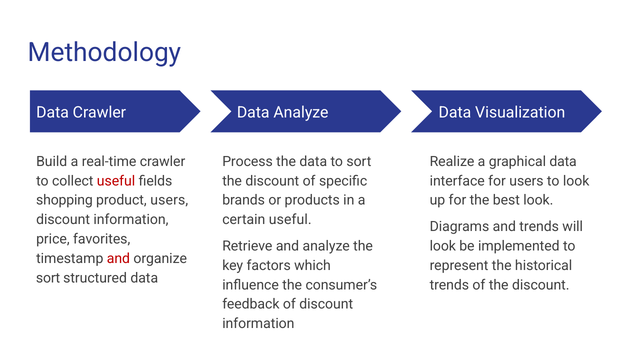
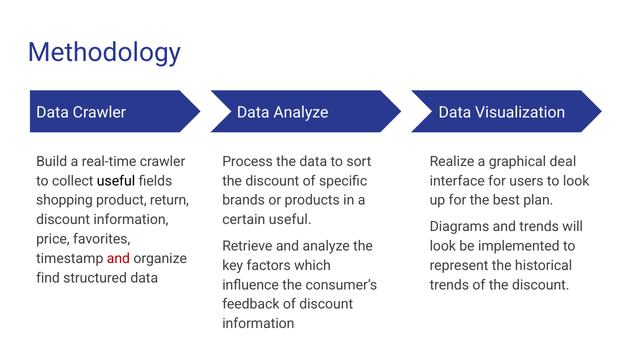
graphical data: data -> deal
useful at (116, 181) colour: red -> black
product users: users -> return
best look: look -> plan
sort at (48, 278): sort -> find
